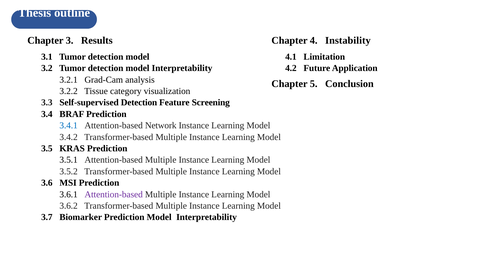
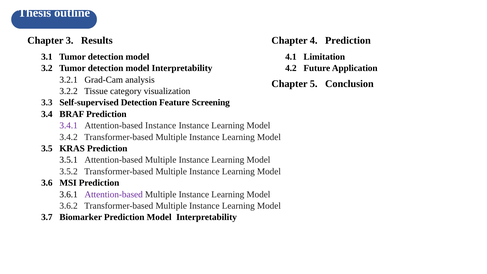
4 Instability: Instability -> Prediction
3.4.1 colour: blue -> purple
Attention-based Network: Network -> Instance
